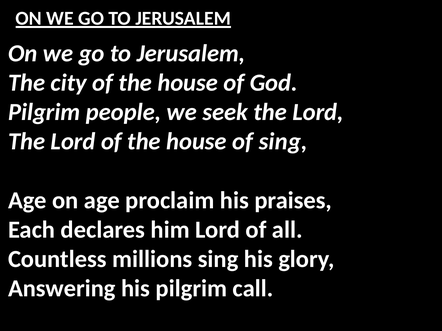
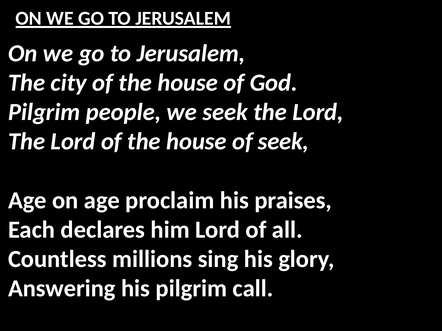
of sing: sing -> seek
